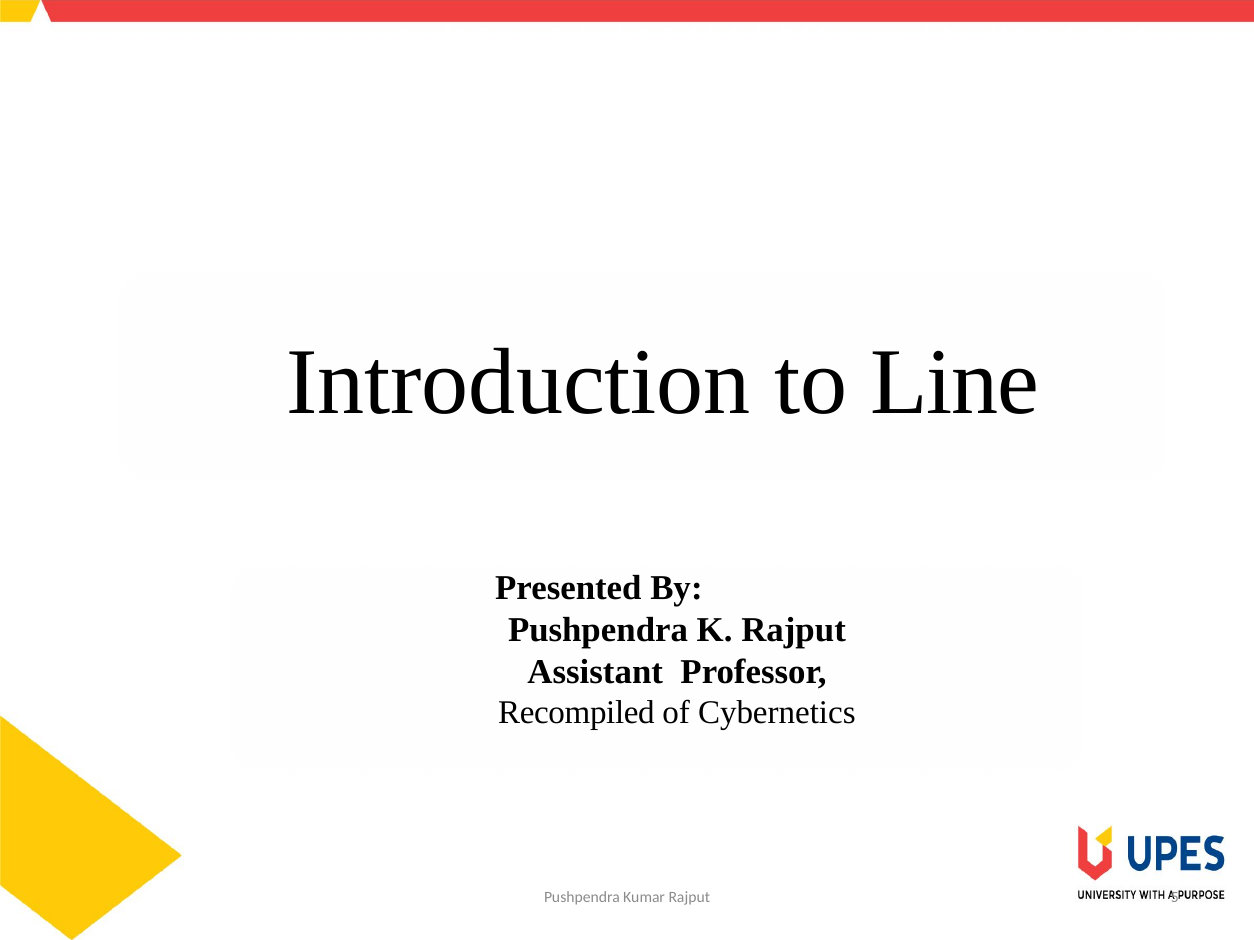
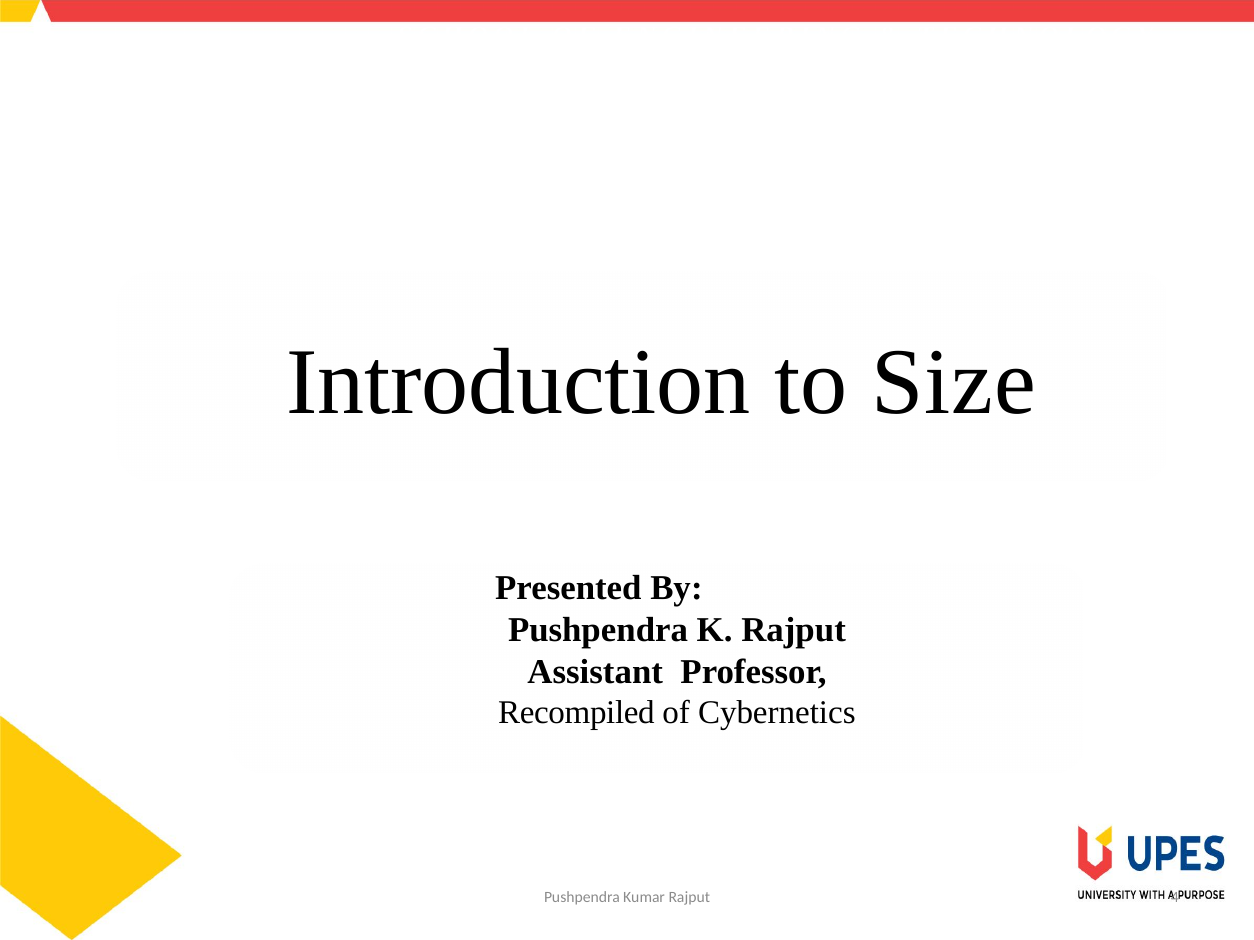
Line: Line -> Size
5: 5 -> 4
